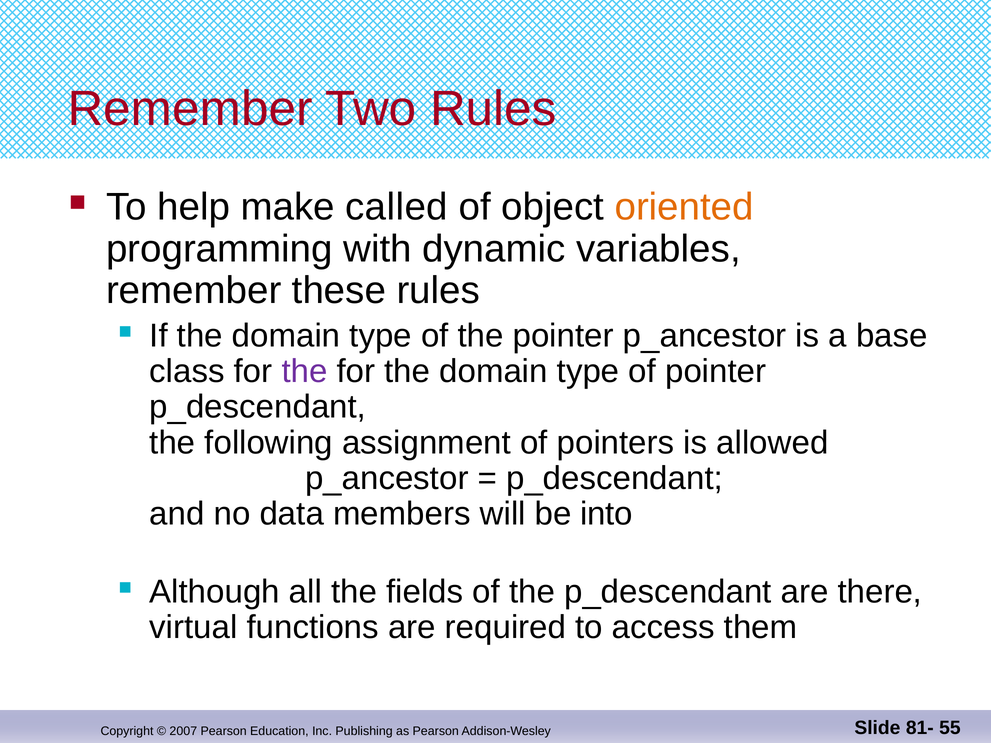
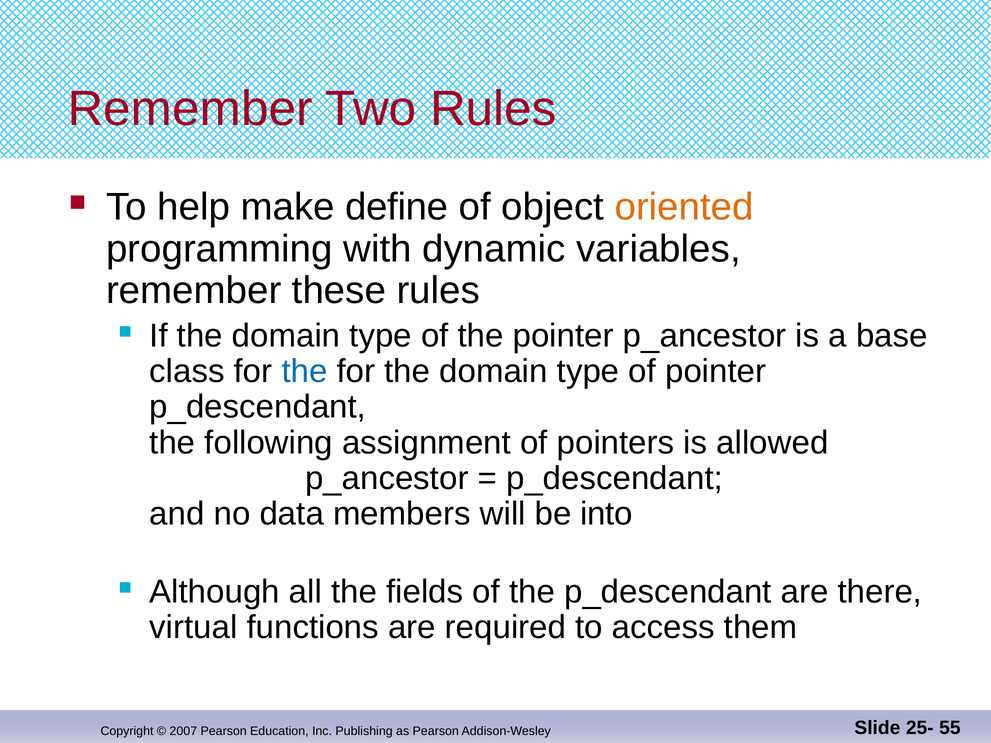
called: called -> define
the at (305, 371) colour: purple -> blue
81-: 81- -> 25-
